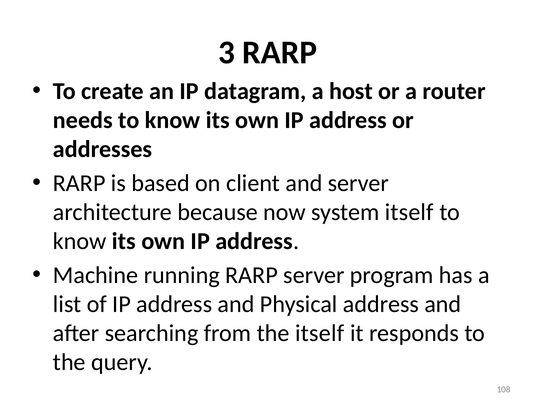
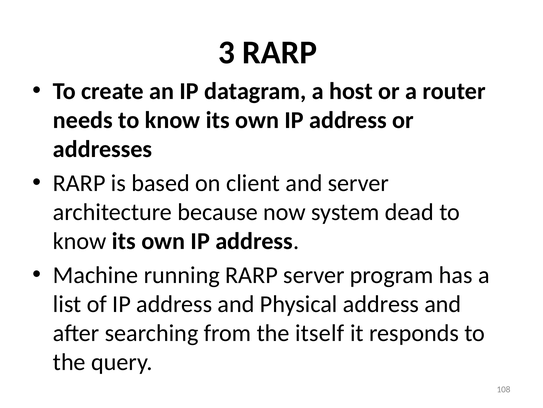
system itself: itself -> dead
